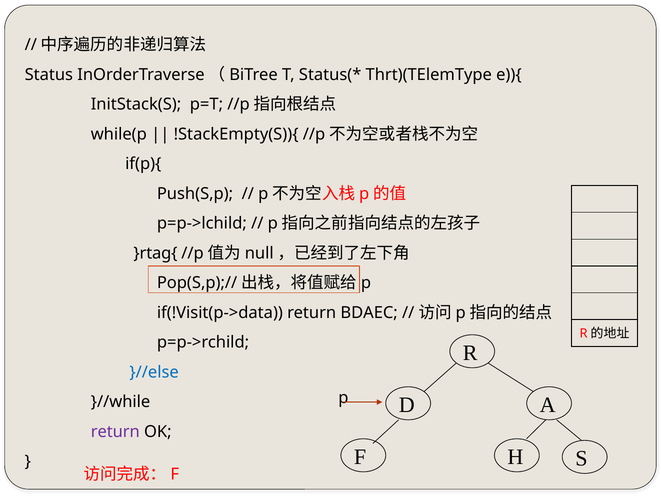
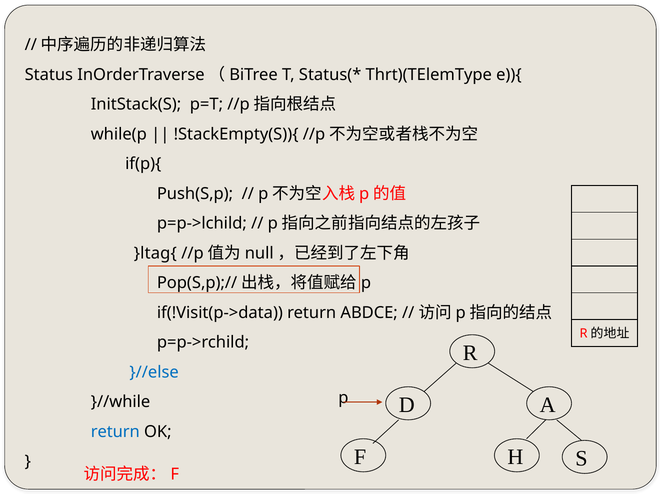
}rtag{: }rtag{ -> }ltag{
BDAEC: BDAEC -> ABDCE
return at (115, 431) colour: purple -> blue
